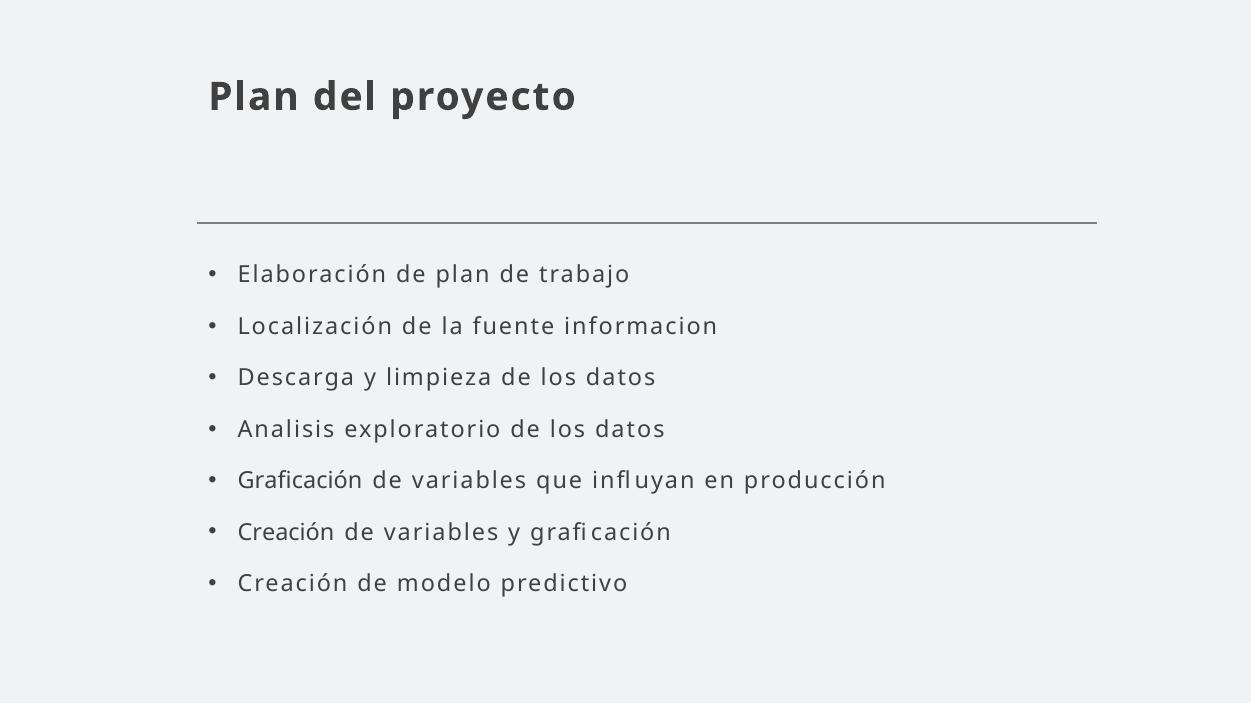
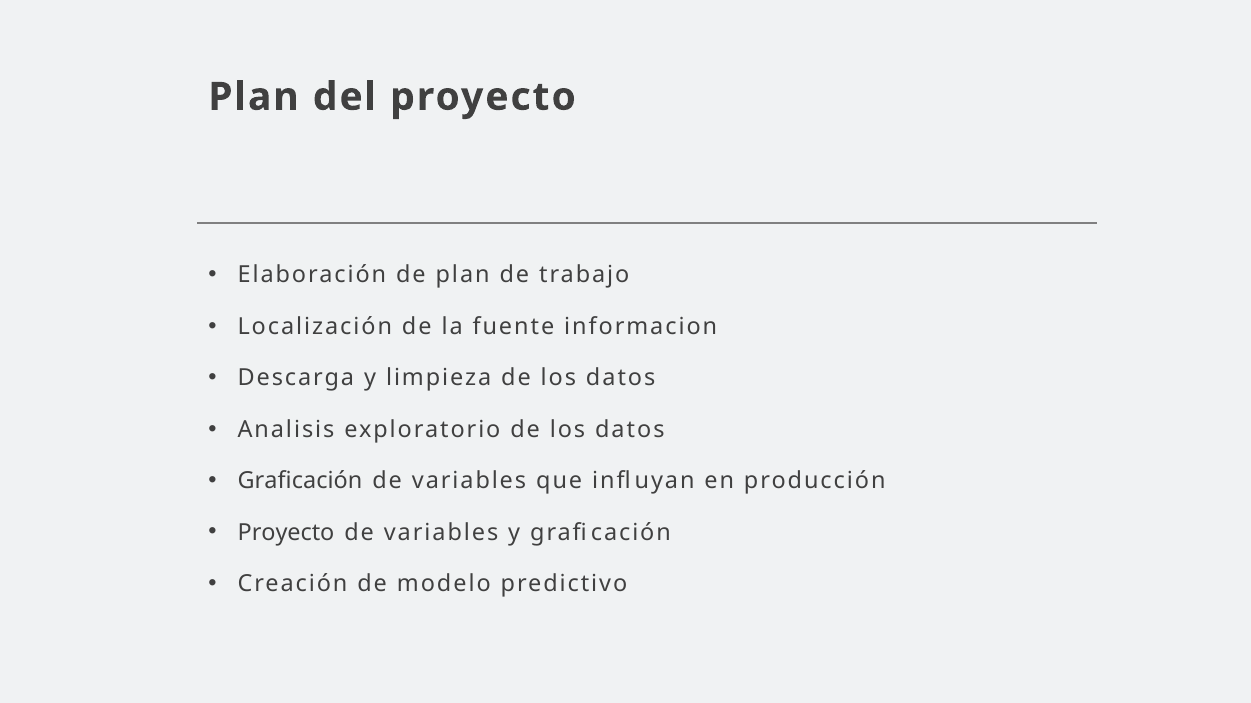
Creación at (286, 533): Creación -> Proyecto
